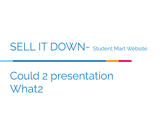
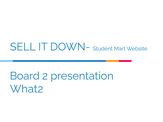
Could: Could -> Board
